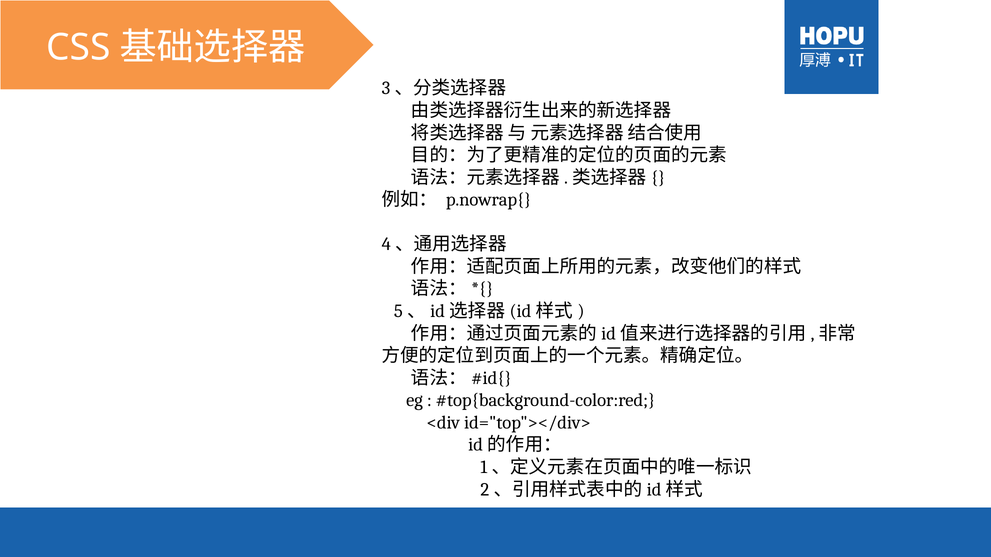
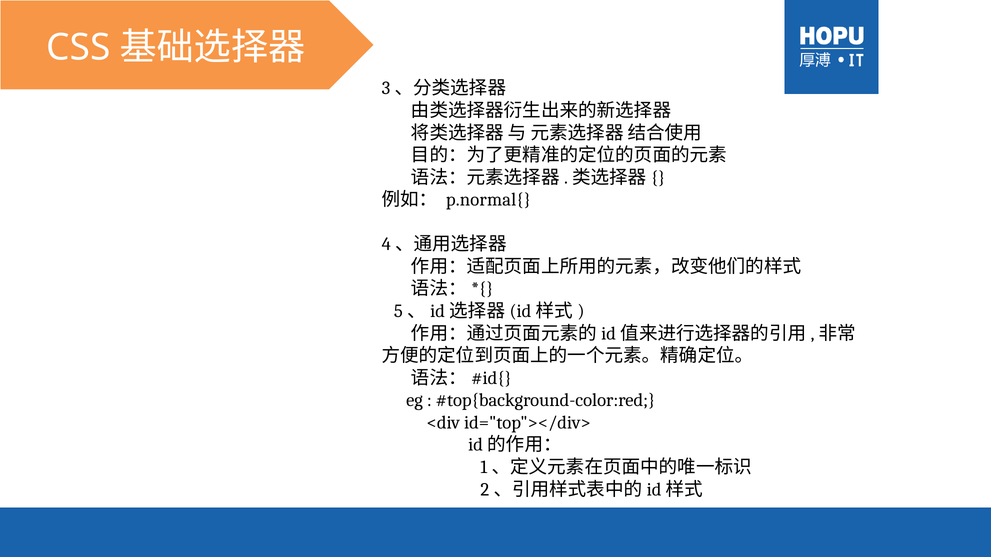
p.nowrap{: p.nowrap{ -> p.normal{
